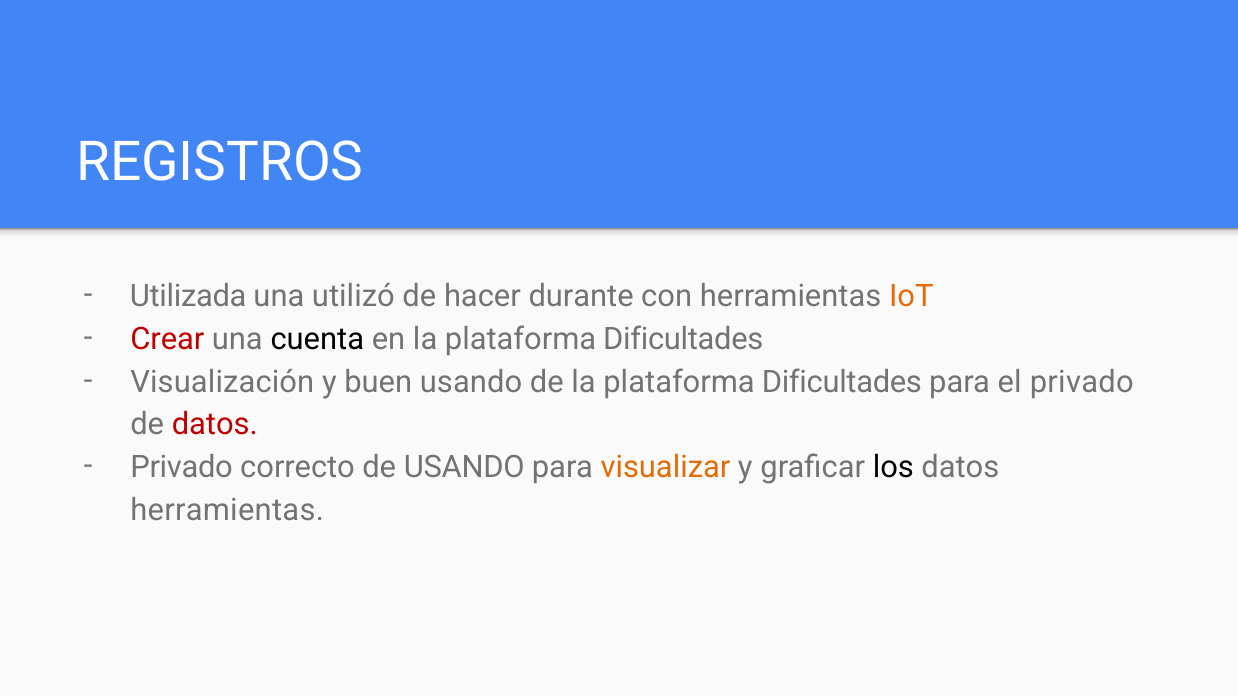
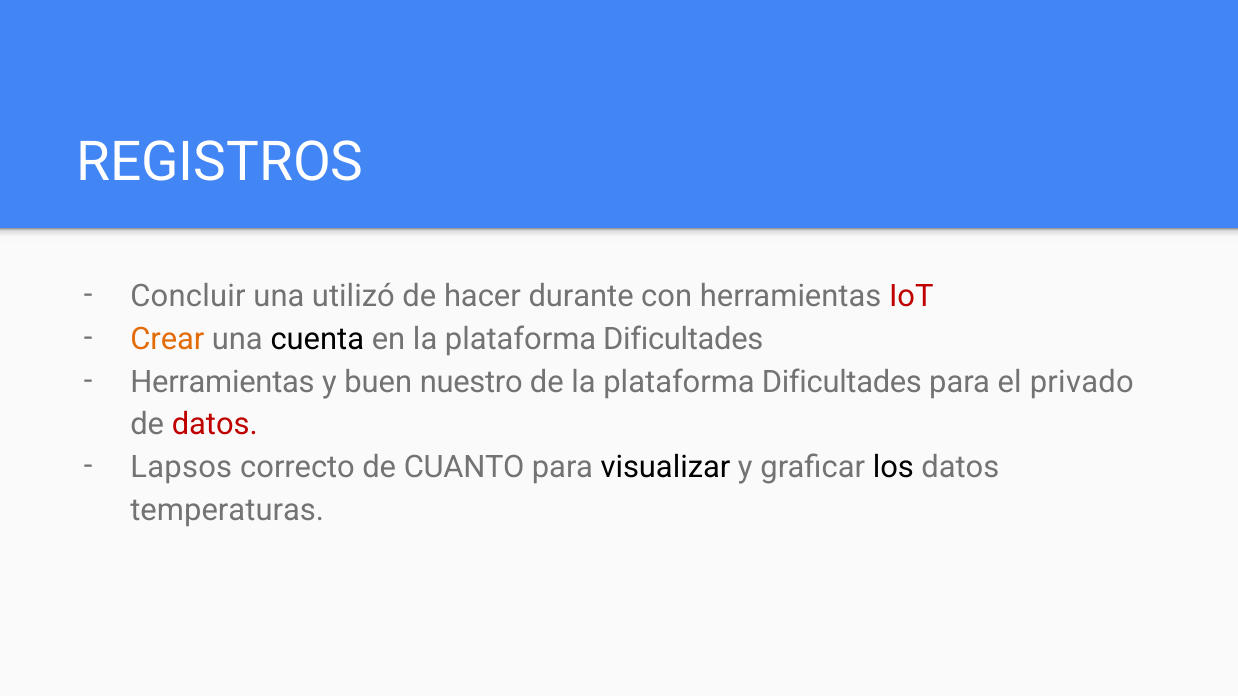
Utilizada: Utilizada -> Concluir
IoT colour: orange -> red
Crear colour: red -> orange
Visualización at (222, 382): Visualización -> Herramientas
buen usando: usando -> nuestro
Privado at (182, 468): Privado -> Lapsos
de USANDO: USANDO -> CUANTO
visualizar colour: orange -> black
herramientas at (227, 510): herramientas -> temperaturas
